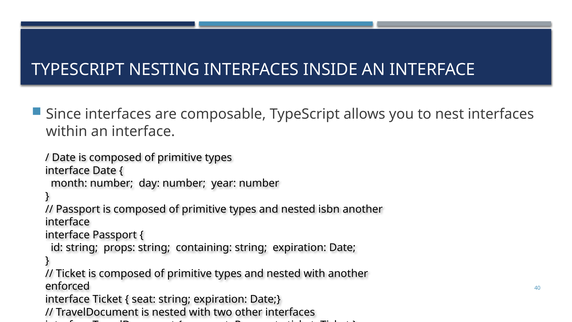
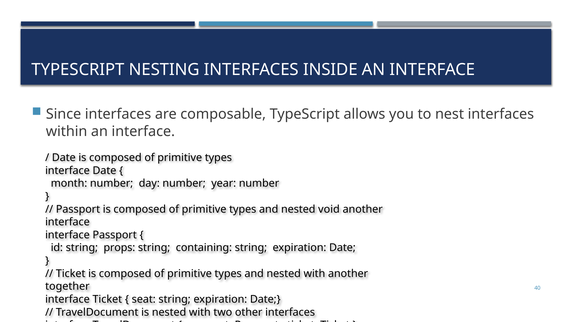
isbn: isbn -> void
enforced: enforced -> together
